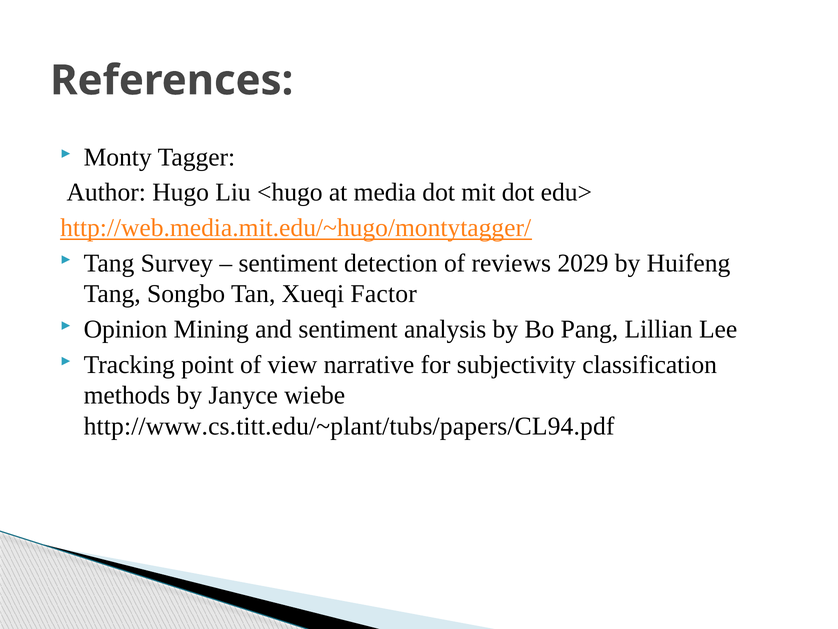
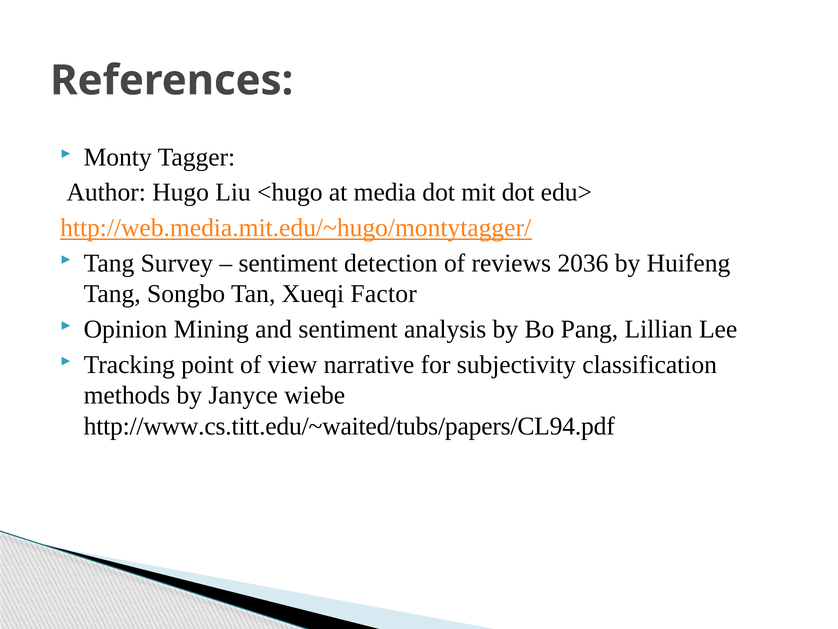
2029: 2029 -> 2036
http://www.cs.titt.edu/~plant/tubs/papers/CL94.pdf: http://www.cs.titt.edu/~plant/tubs/papers/CL94.pdf -> http://www.cs.titt.edu/~waited/tubs/papers/CL94.pdf
